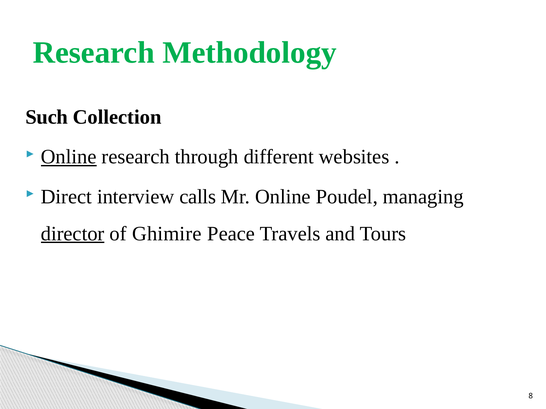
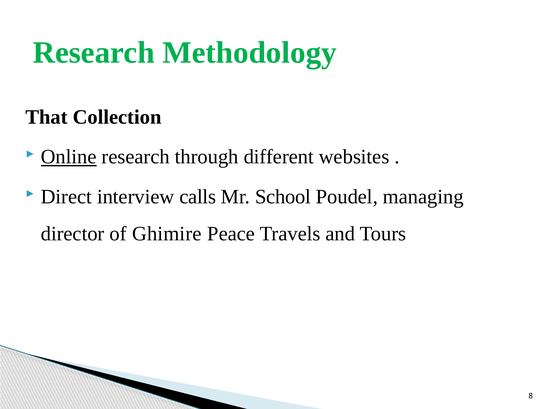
Such: Such -> That
Mr Online: Online -> School
director underline: present -> none
